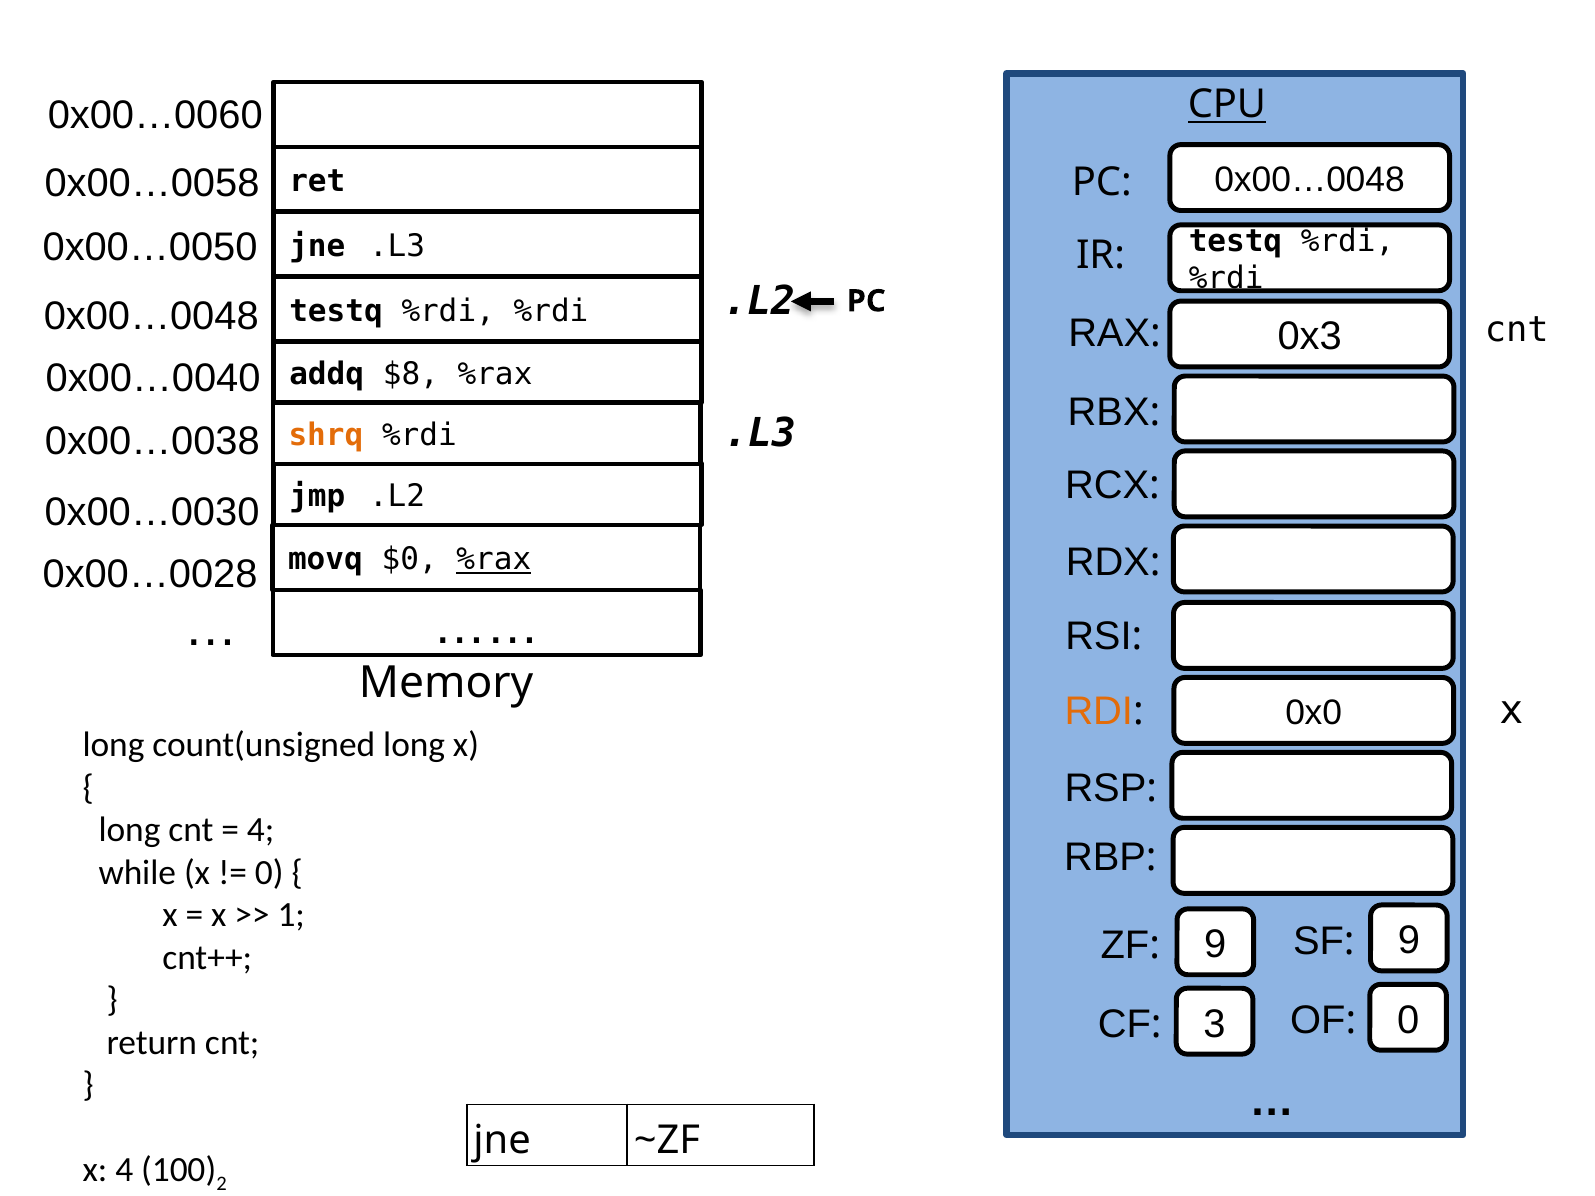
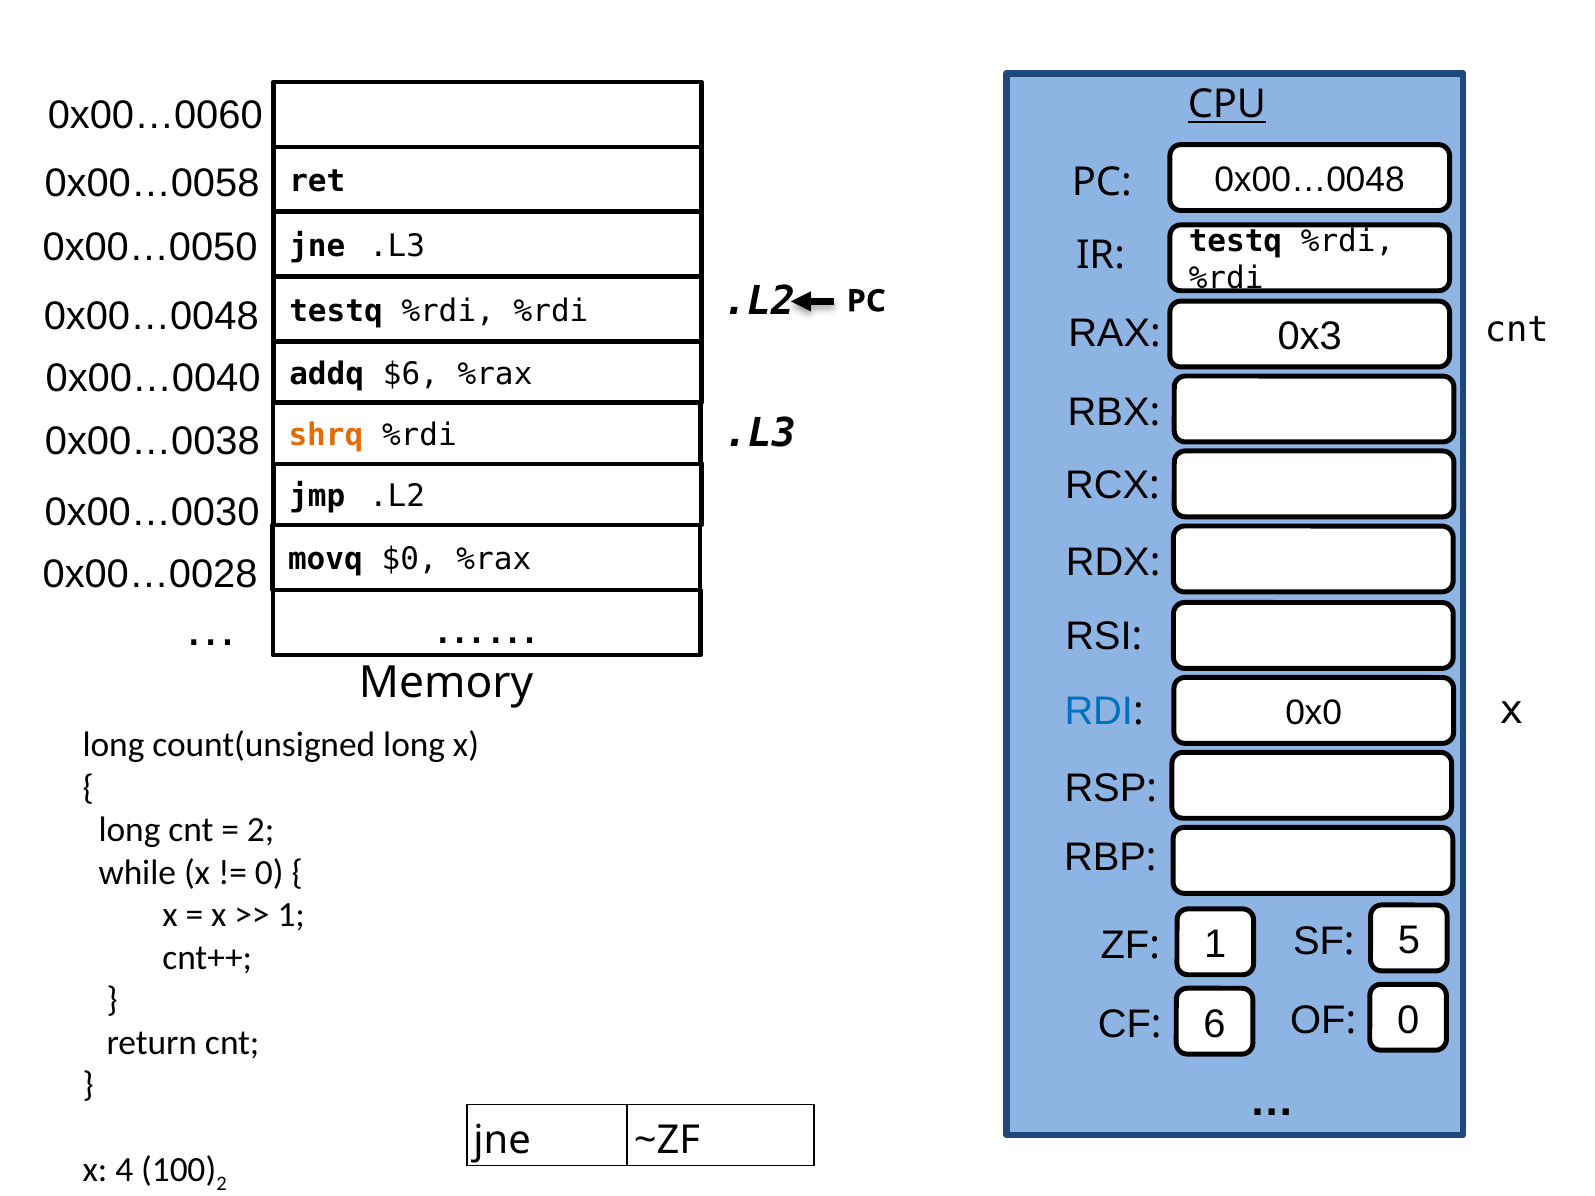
$8: $8 -> $6
%rax at (494, 560) underline: present -> none
RDI colour: orange -> blue
4 at (261, 830): 4 -> 2
9 at (1215, 945): 9 -> 1
9 at (1409, 941): 9 -> 5
3: 3 -> 6
